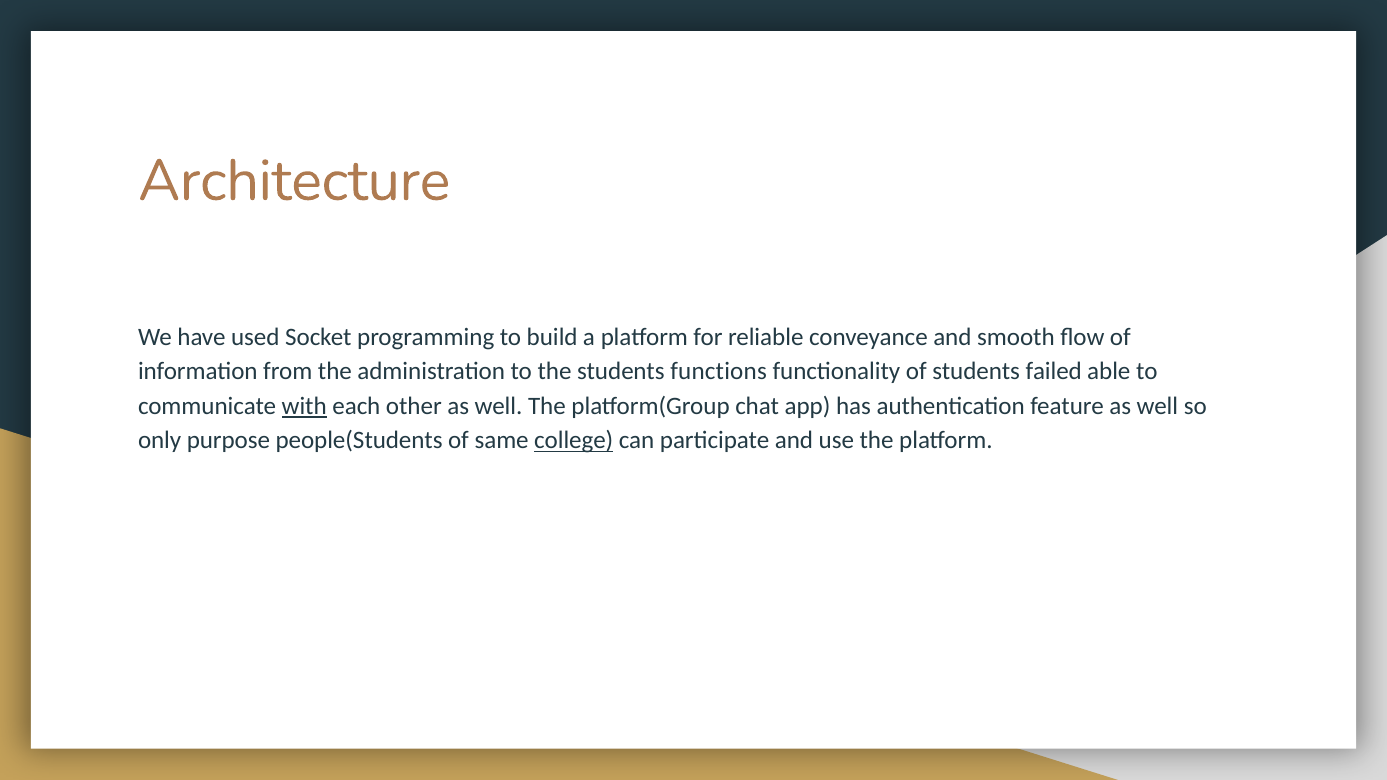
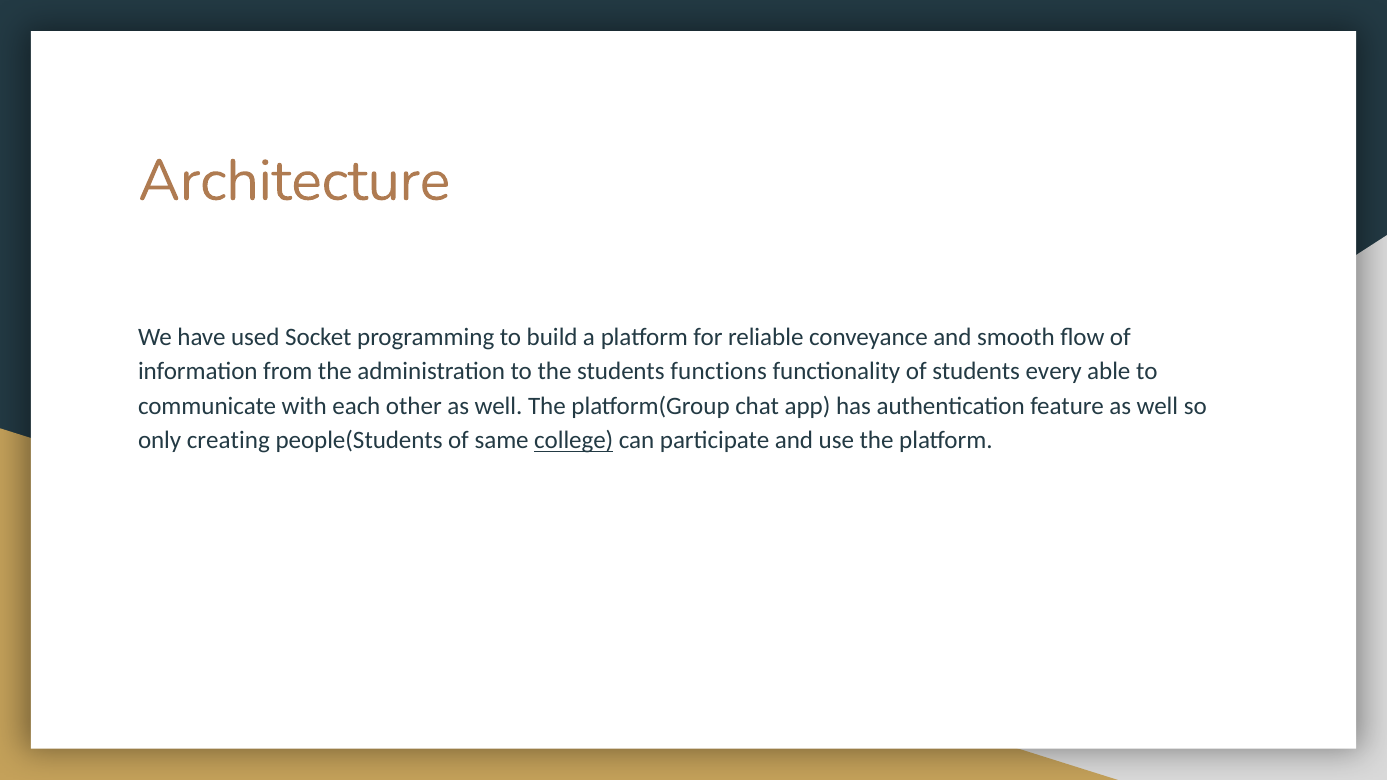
failed: failed -> every
with underline: present -> none
purpose: purpose -> creating
